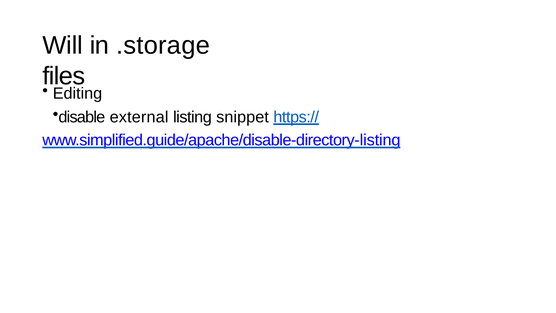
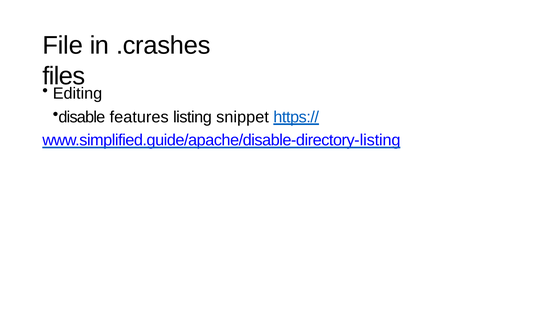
Will: Will -> File
.storage: .storage -> .crashes
external: external -> features
